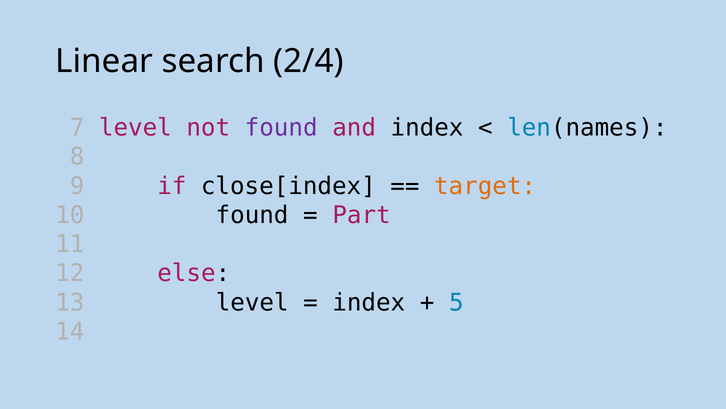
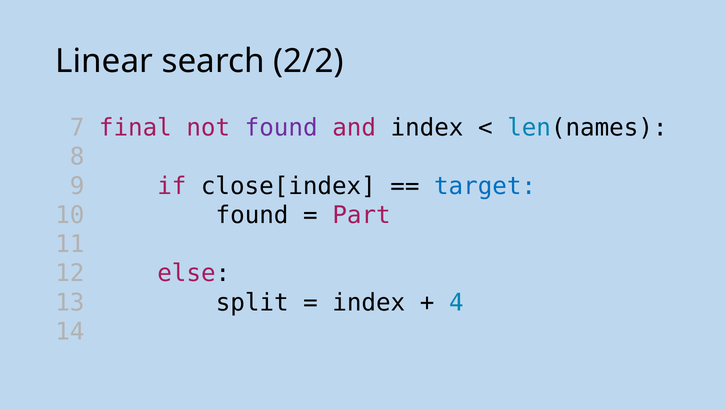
2/4: 2/4 -> 2/2
7 level: level -> final
target colour: orange -> blue
13 level: level -> split
5: 5 -> 4
